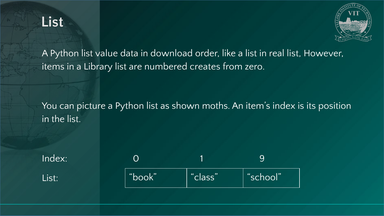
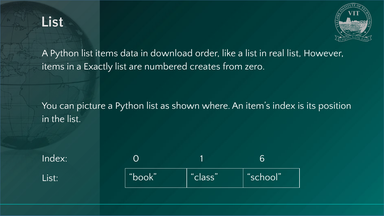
list value: value -> items
Library: Library -> Exactly
moths: moths -> where
9: 9 -> 6
